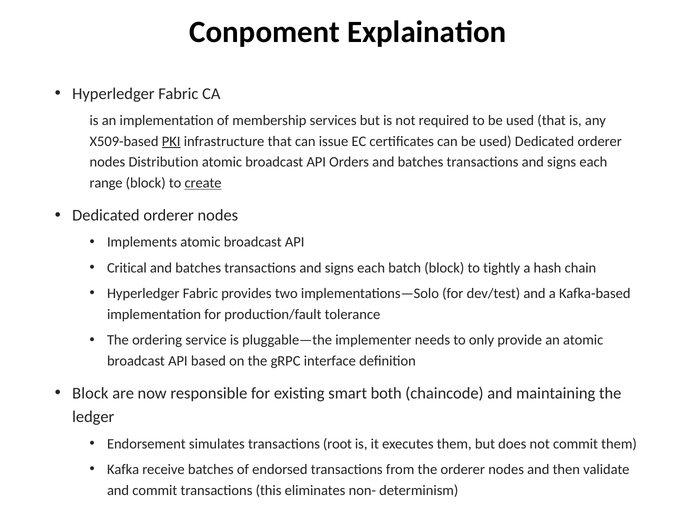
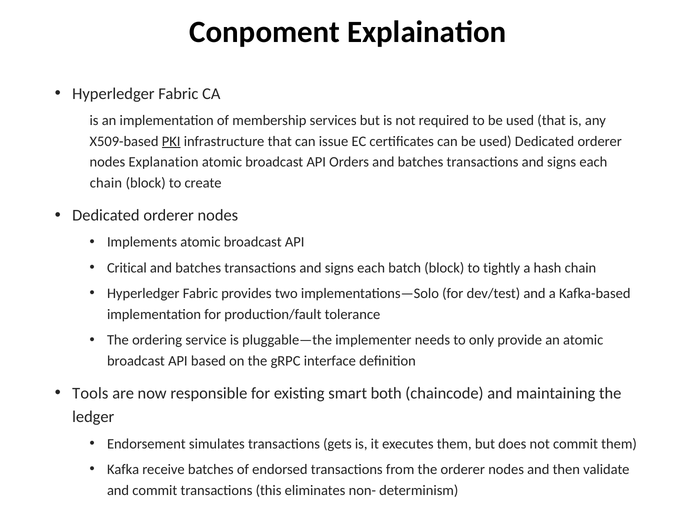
Distribution: Distribution -> Explanation
range at (106, 183): range -> chain
create underline: present -> none
Block at (90, 393): Block -> Tools
root: root -> gets
